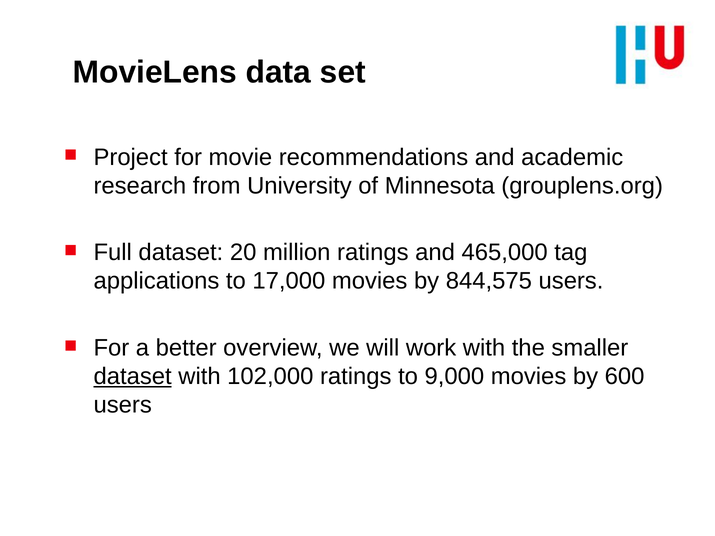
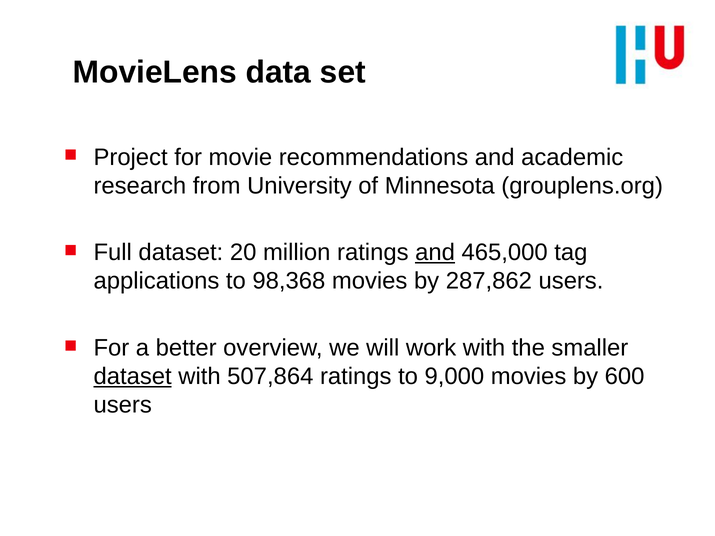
and at (435, 253) underline: none -> present
17,000: 17,000 -> 98,368
844,575: 844,575 -> 287,862
102,000: 102,000 -> 507,864
